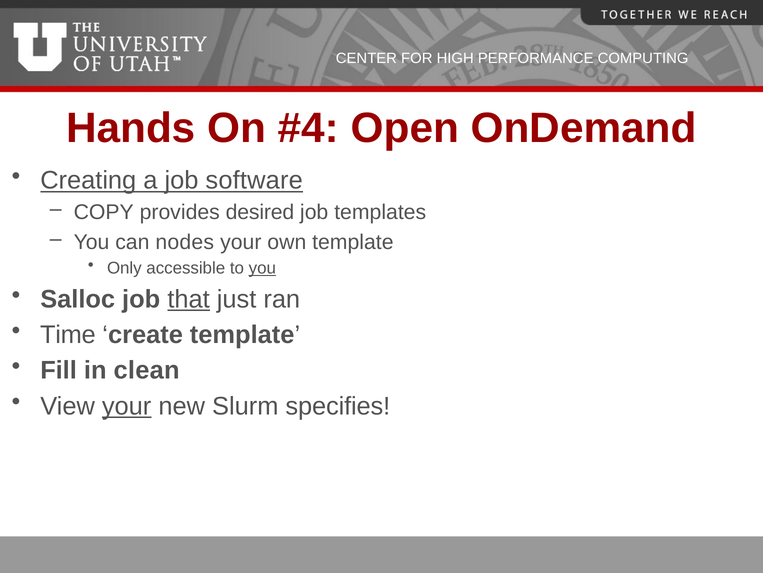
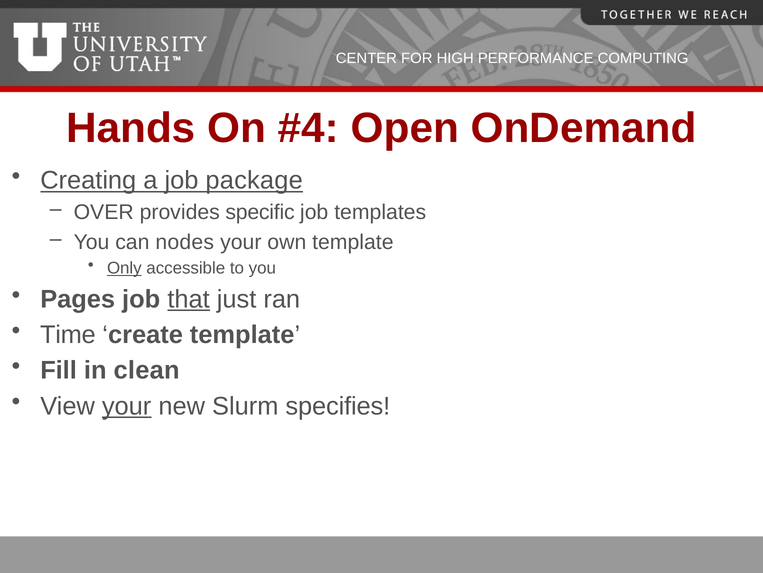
software: software -> package
COPY: COPY -> OVER
desired: desired -> specific
Only underline: none -> present
you at (262, 268) underline: present -> none
Salloc: Salloc -> Pages
